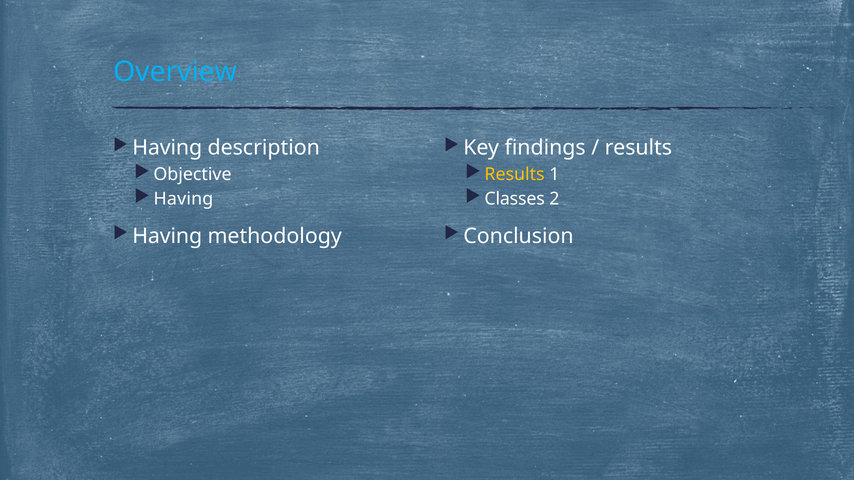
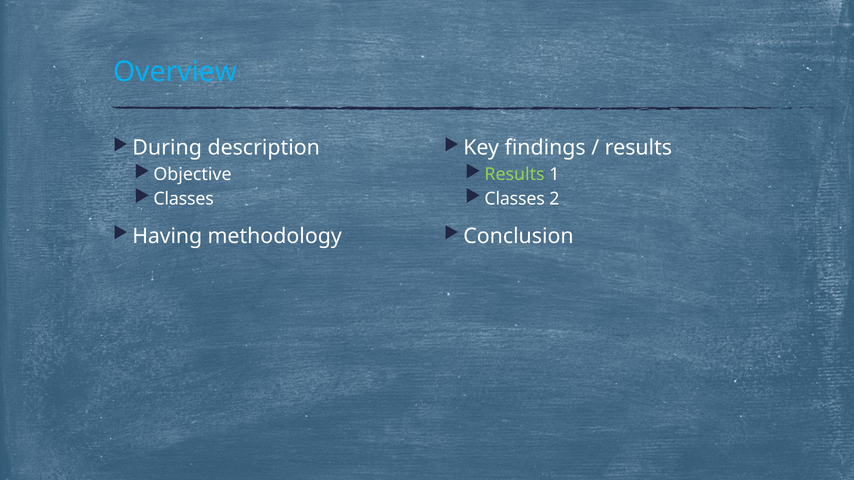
Having at (167, 148): Having -> During
Results at (515, 175) colour: yellow -> light green
Having at (183, 199): Having -> Classes
